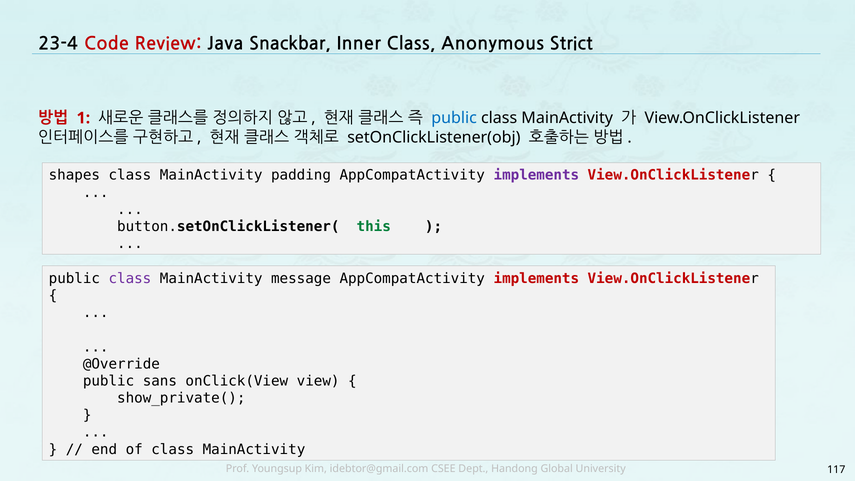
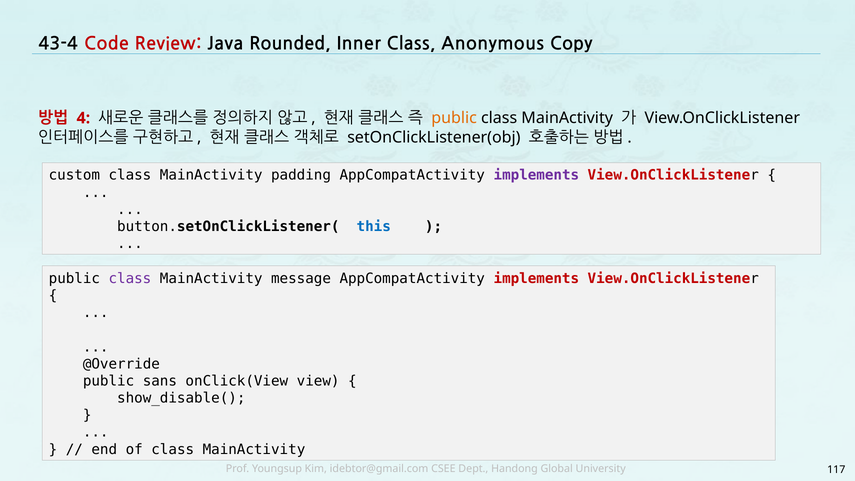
23-4: 23-4 -> 43-4
Snackbar: Snackbar -> Rounded
Strict: Strict -> Copy
1: 1 -> 4
public at (454, 118) colour: blue -> orange
shapes: shapes -> custom
this colour: green -> blue
show_private(: show_private( -> show_disable(
